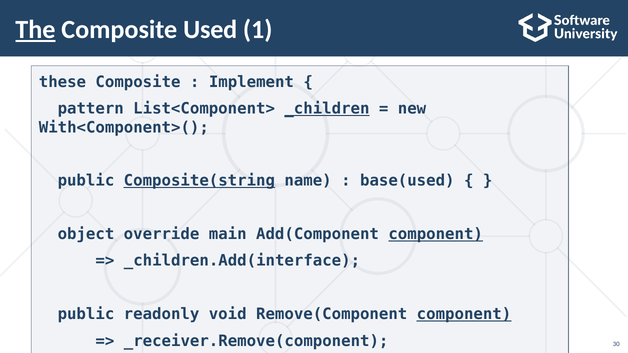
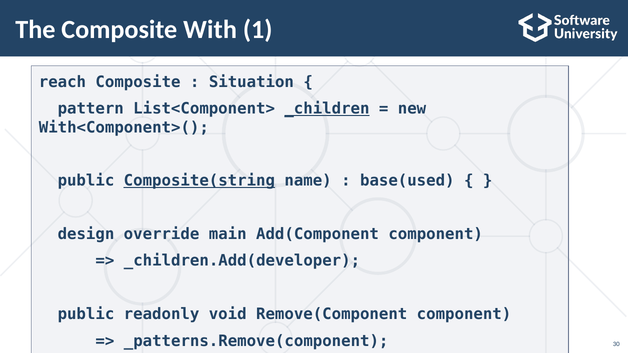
The underline: present -> none
Used: Used -> With
these: these -> reach
Implement: Implement -> Situation
object: object -> design
component at (436, 234) underline: present -> none
_children.Add(interface: _children.Add(interface -> _children.Add(developer
component at (464, 314) underline: present -> none
_receiver.Remove(component: _receiver.Remove(component -> _patterns.Remove(component
